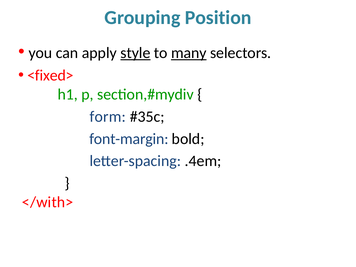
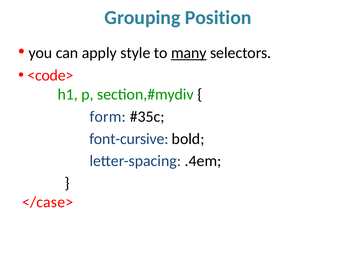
style underline: present -> none
<fixed>: <fixed> -> <code>
font-margin: font-margin -> font-cursive
</with>: </with> -> </case>
